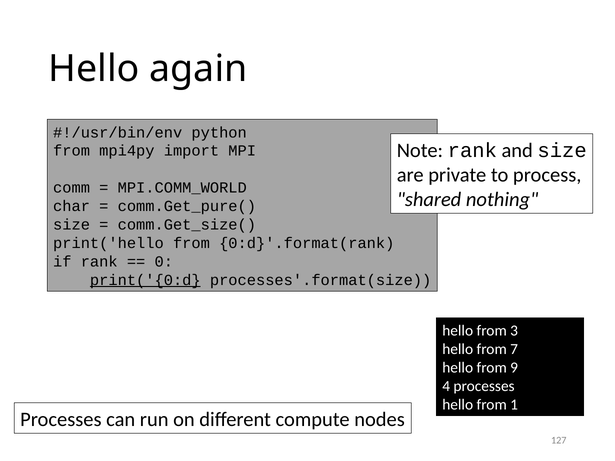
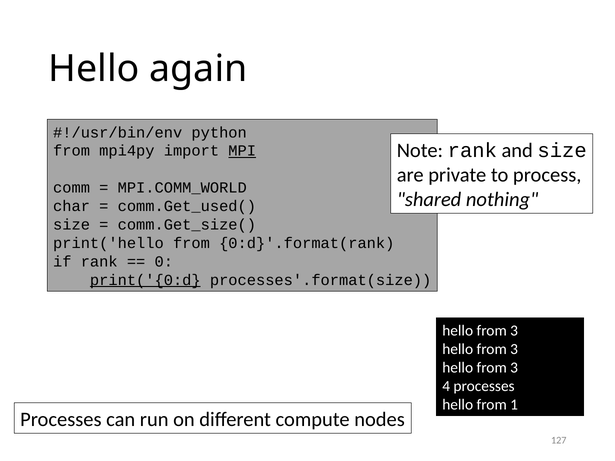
MPI underline: none -> present
comm.Get_pure(: comm.Get_pure( -> comm.Get_used(
7 at (514, 350): 7 -> 3
9 at (514, 368): 9 -> 3
